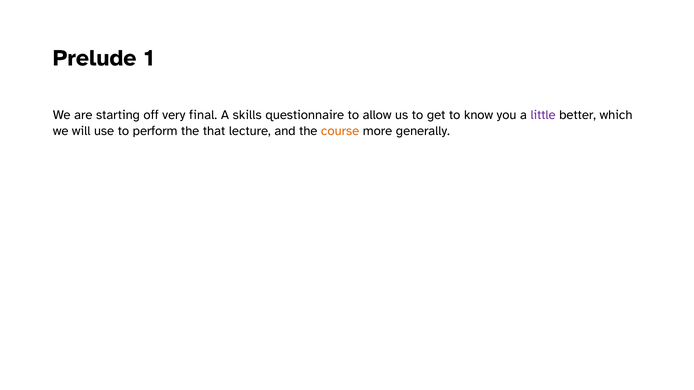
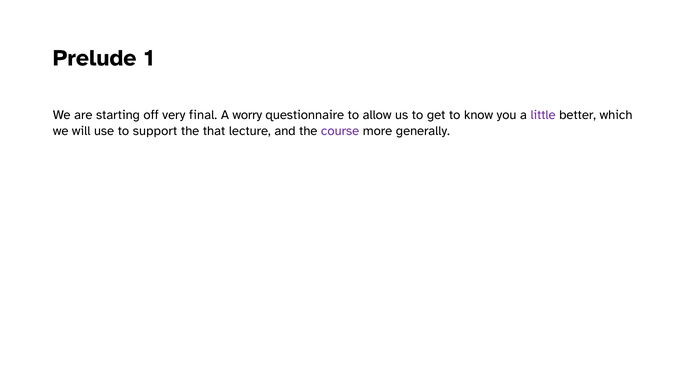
skills: skills -> worry
perform: perform -> support
course colour: orange -> purple
